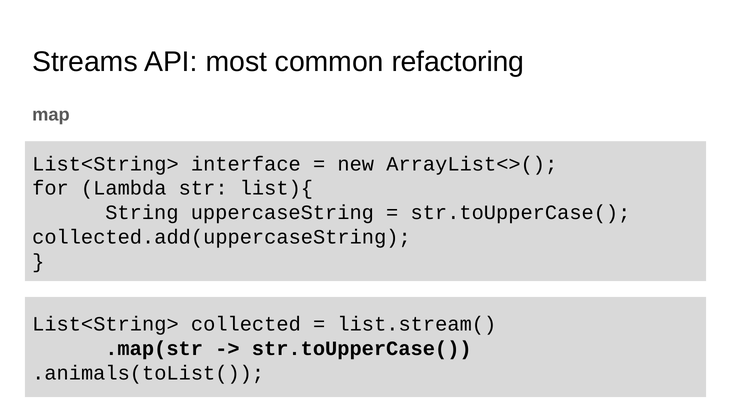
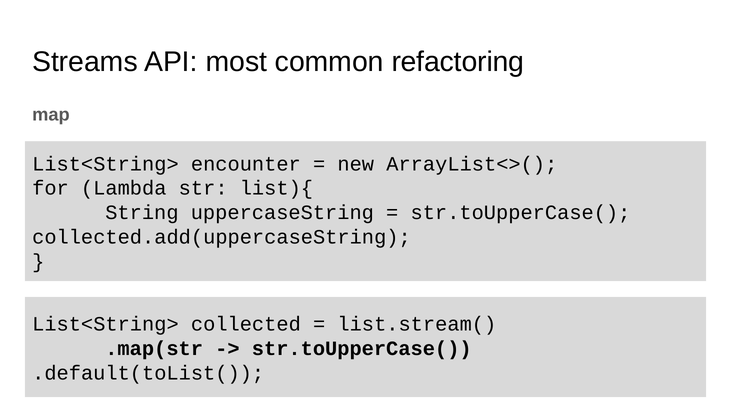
interface: interface -> encounter
.animals(toList(: .animals(toList( -> .default(toList(
